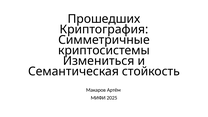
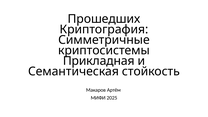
Измениться: Измениться -> Прикладная
